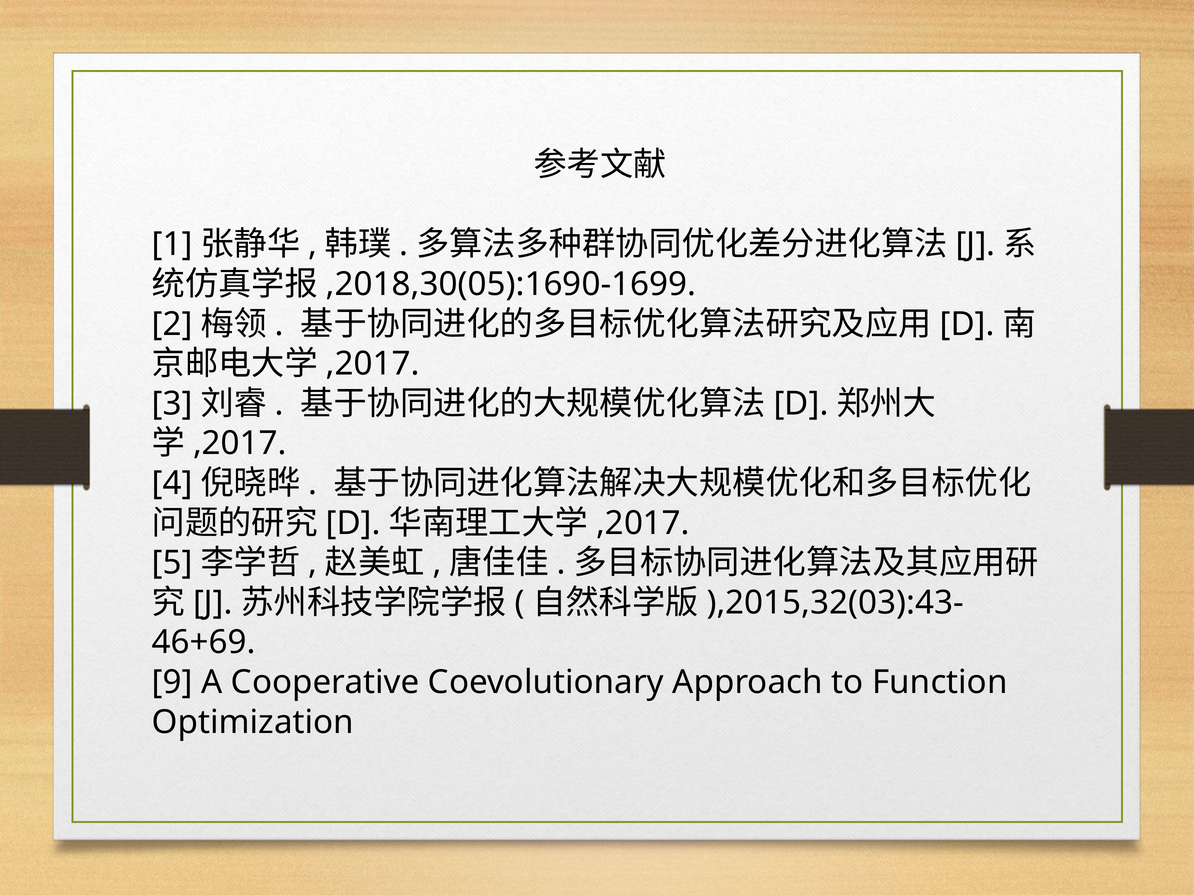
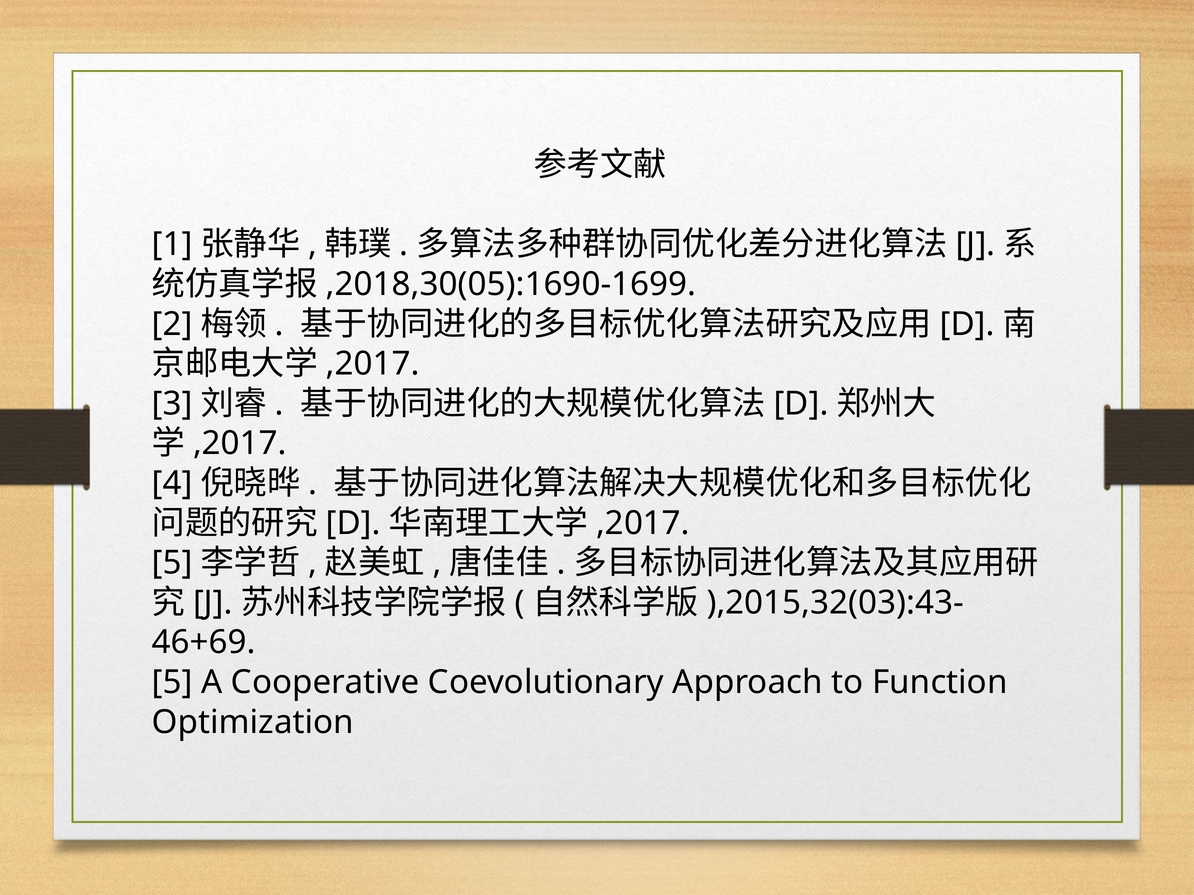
9 at (172, 683): 9 -> 5
